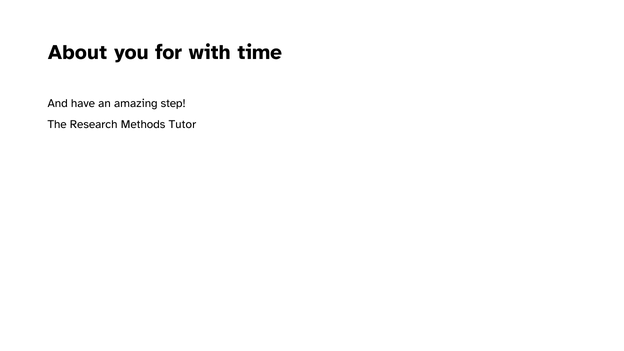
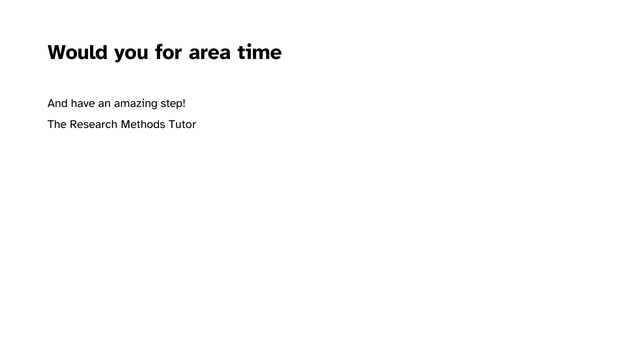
About: About -> Would
with: with -> area
